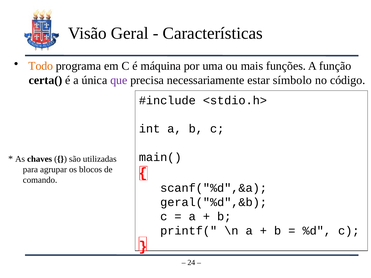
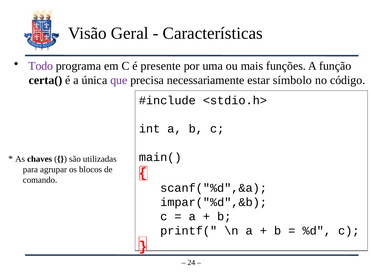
Todo colour: orange -> purple
máquina: máquina -> presente
geral("%d",&b: geral("%d",&b -> impar("%d",&b
